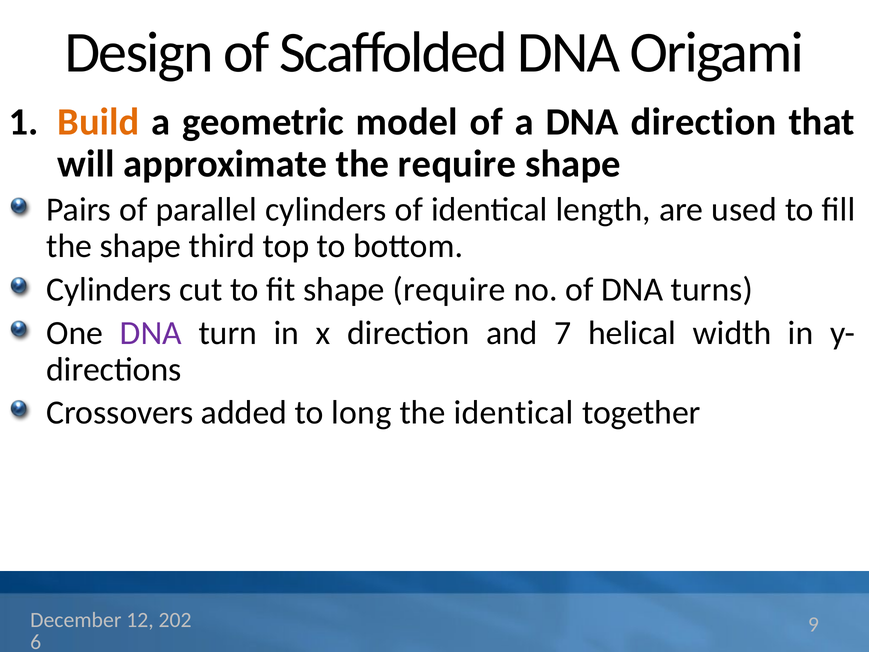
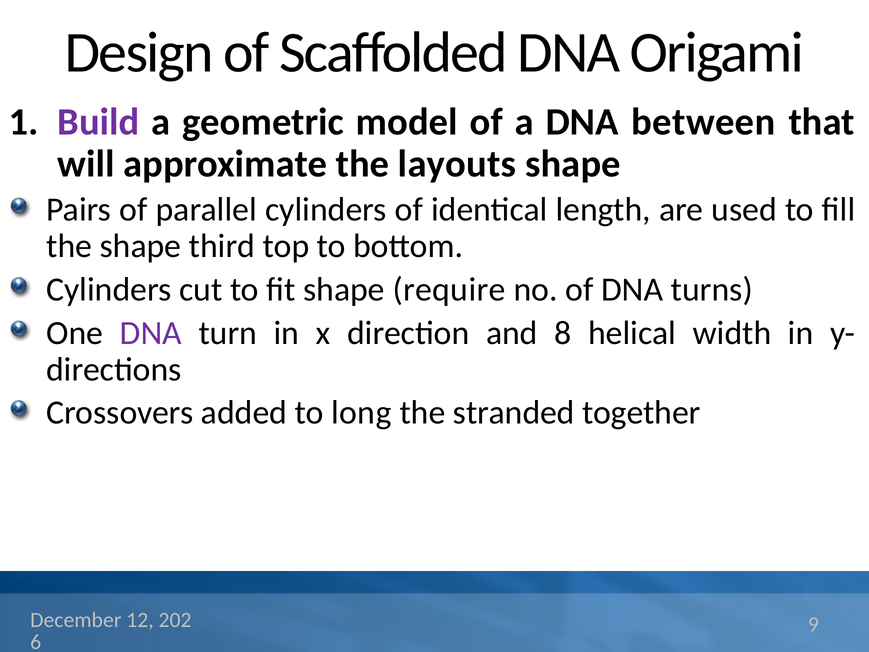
Build colour: orange -> purple
DNA direction: direction -> between
the require: require -> layouts
7: 7 -> 8
the identical: identical -> stranded
